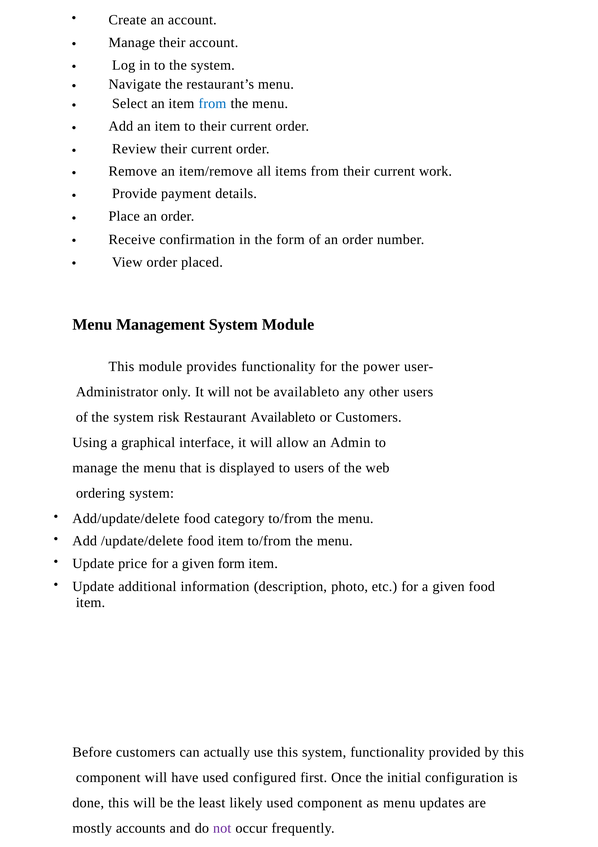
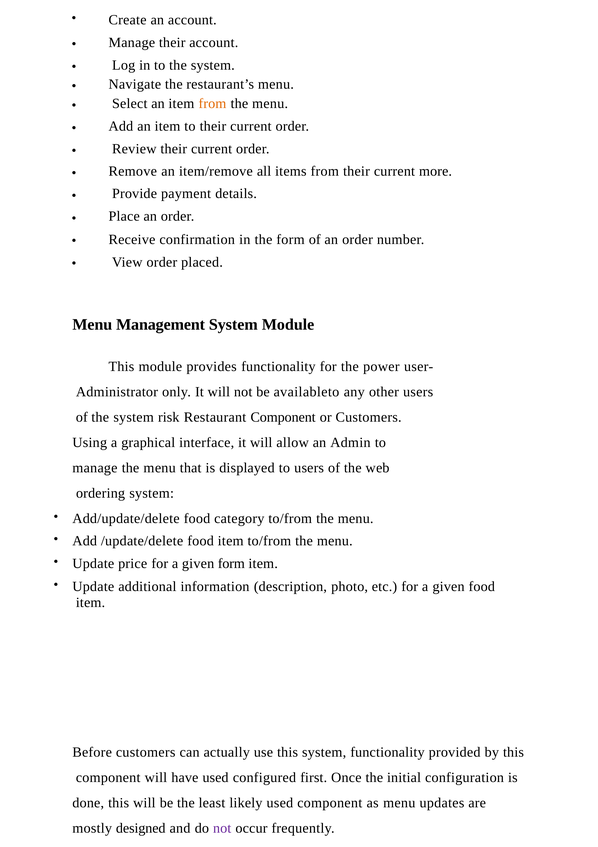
from at (212, 104) colour: blue -> orange
work: work -> more
Restaurant Availableto: Availableto -> Component
accounts: accounts -> designed
